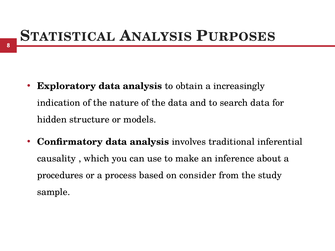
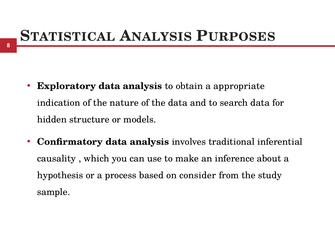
increasingly: increasingly -> appropriate
procedures: procedures -> hypothesis
